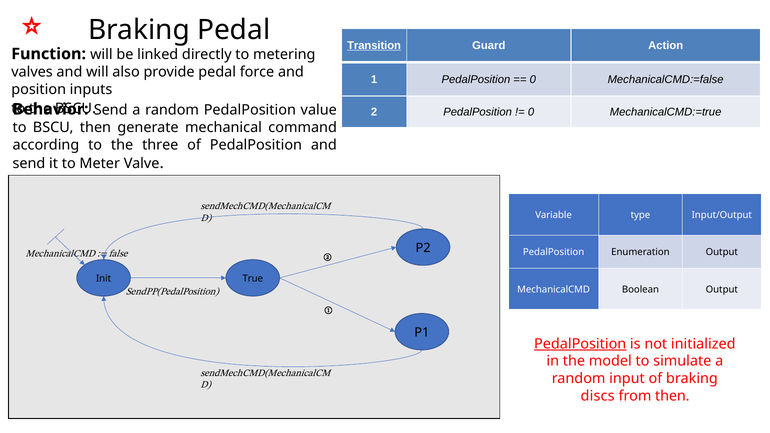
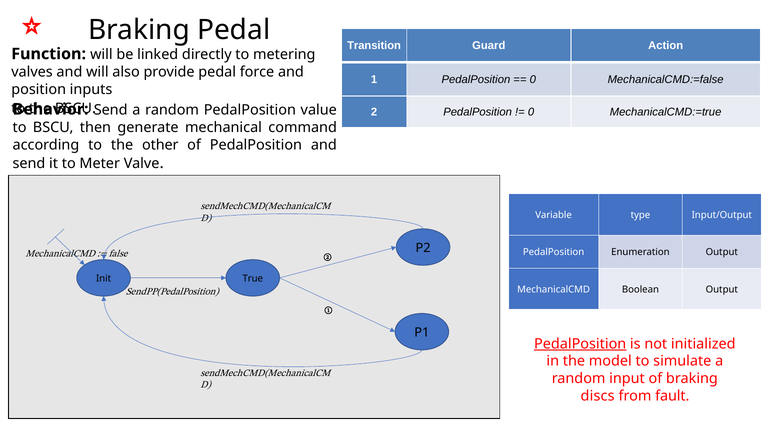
Transition underline: present -> none
three: three -> other
from then: then -> fault
